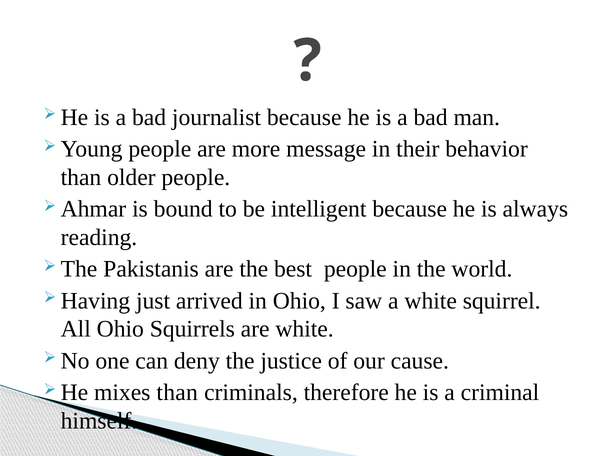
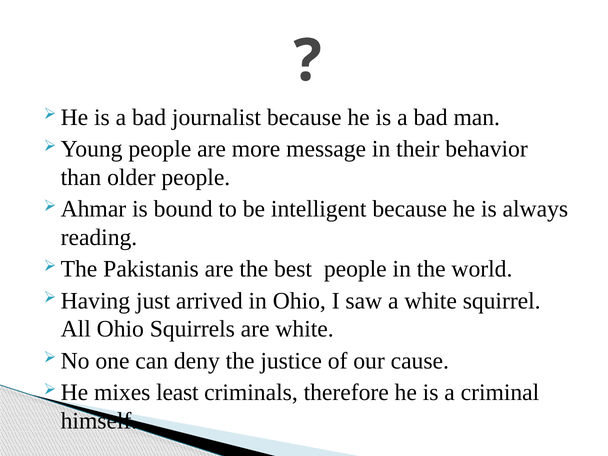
mixes than: than -> least
